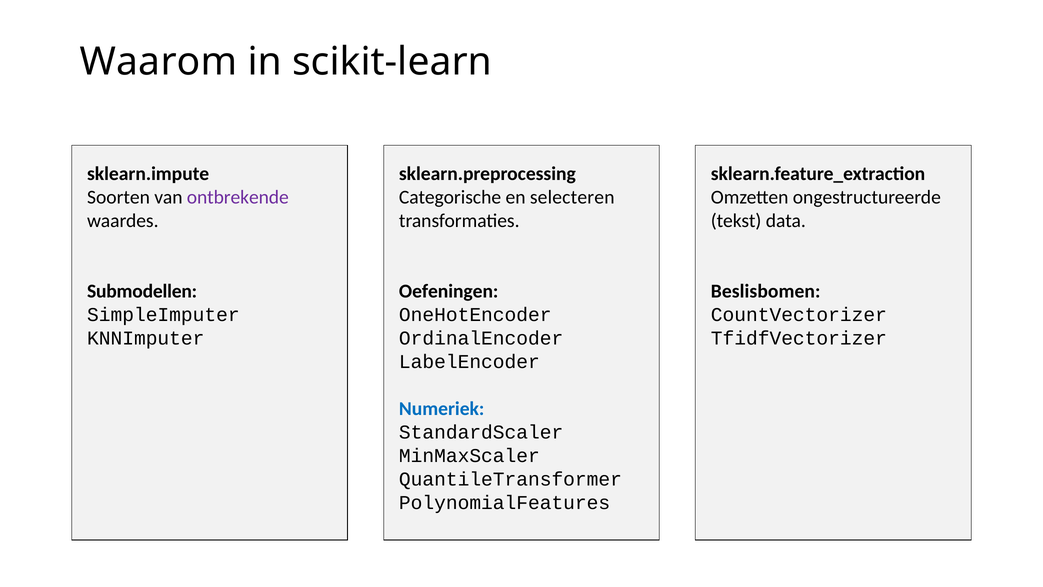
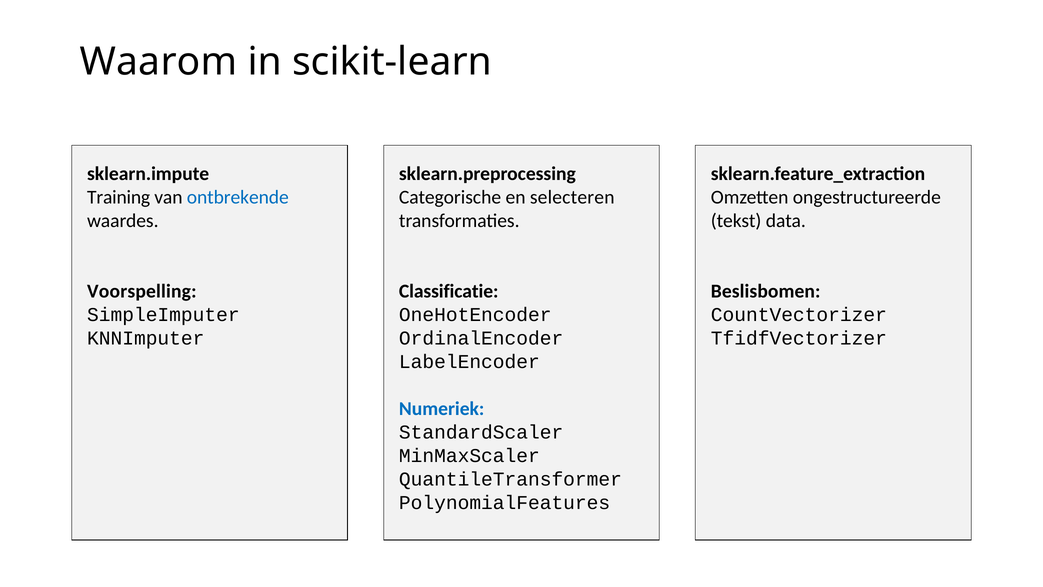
Soorten: Soorten -> Training
ontbrekende colour: purple -> blue
Submodellen: Submodellen -> Voorspelling
Oefeningen: Oefeningen -> Classificatie
